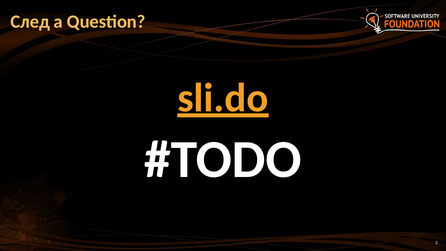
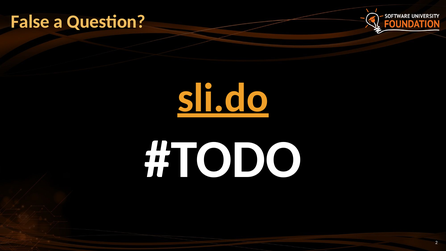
След: След -> False
